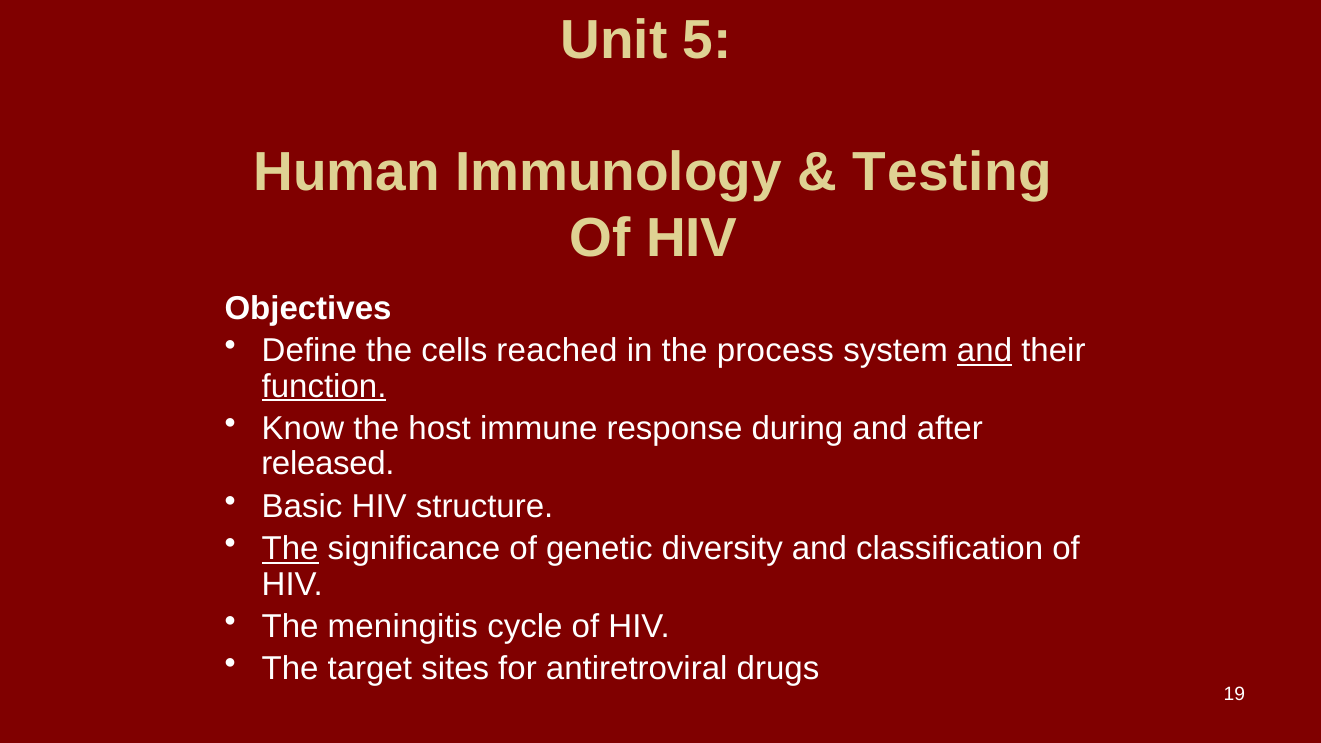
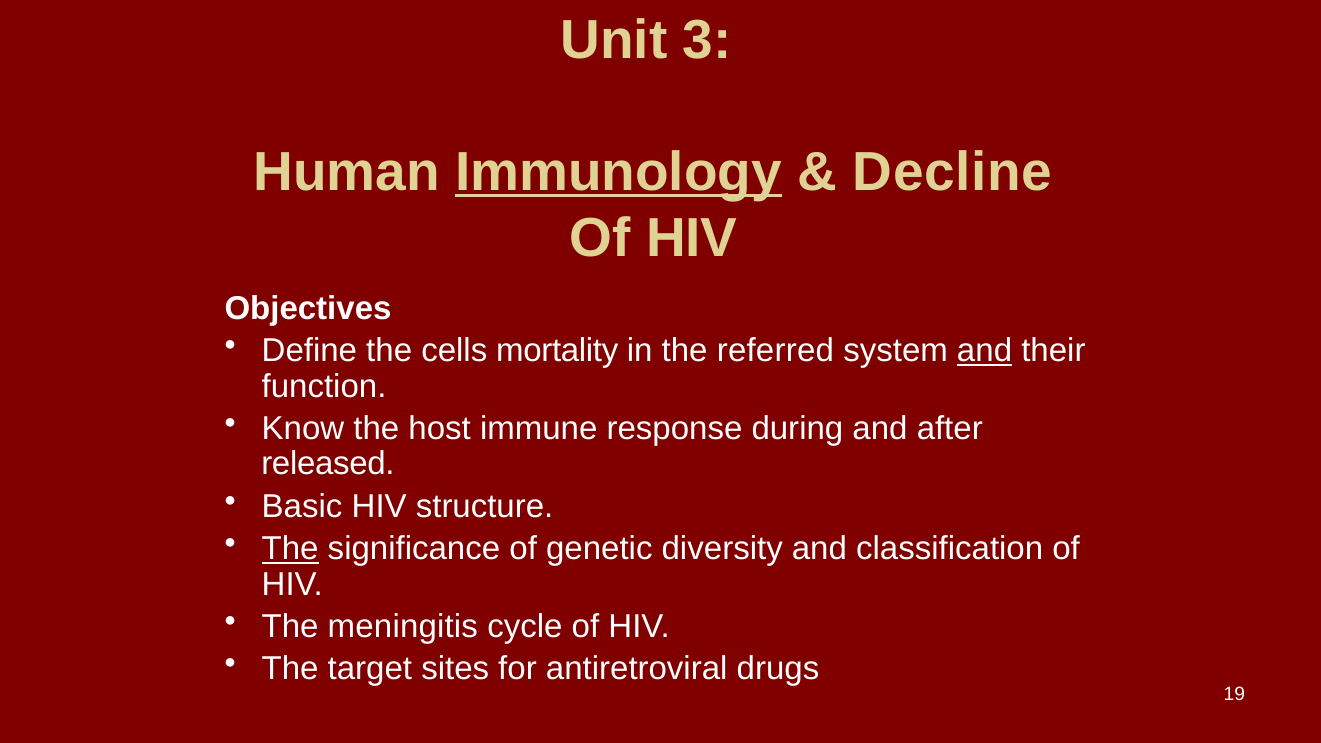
5: 5 -> 3
Immunology underline: none -> present
Testing: Testing -> Decline
reached: reached -> mortality
process: process -> referred
function underline: present -> none
